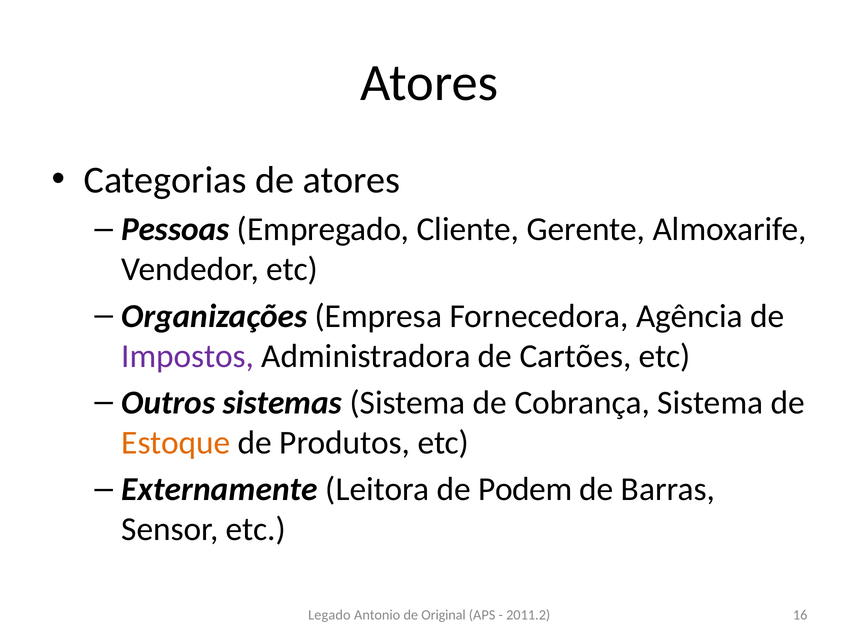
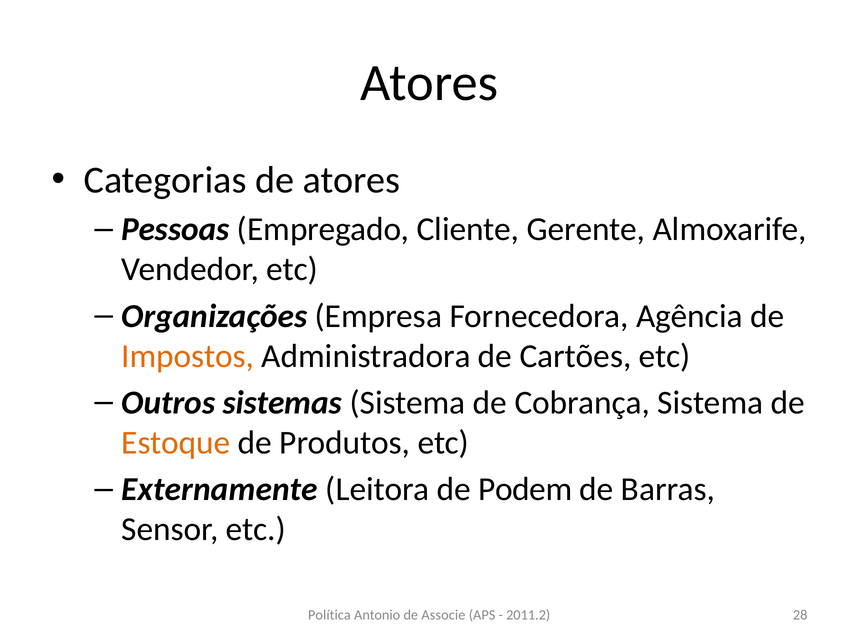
Impostos colour: purple -> orange
Legado: Legado -> Política
Original: Original -> Associe
16: 16 -> 28
